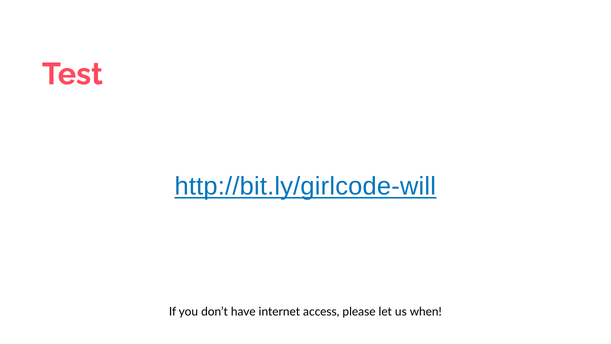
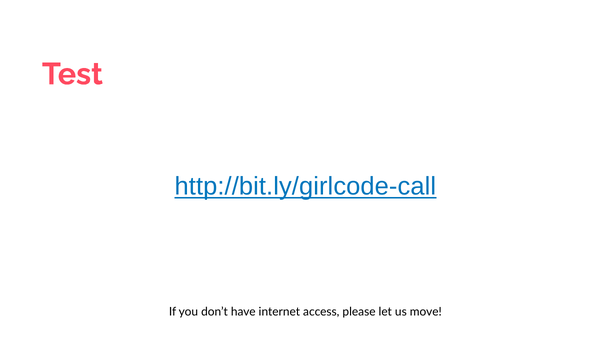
http://bit.ly/girlcode-will: http://bit.ly/girlcode-will -> http://bit.ly/girlcode-call
when: when -> move
